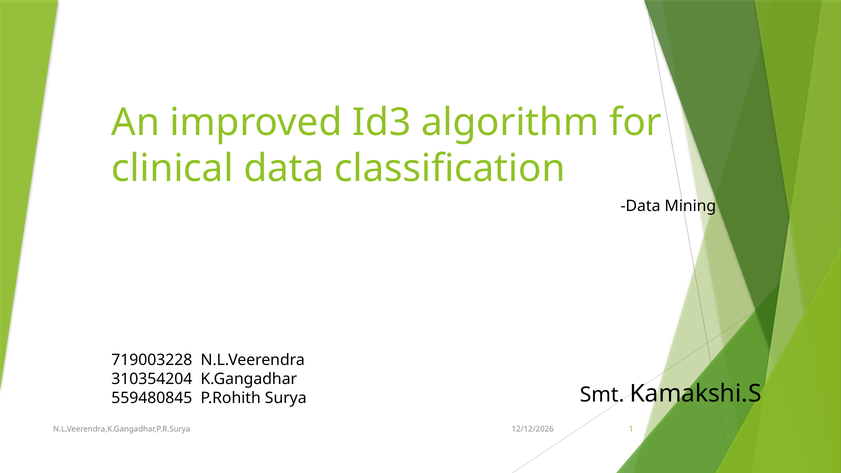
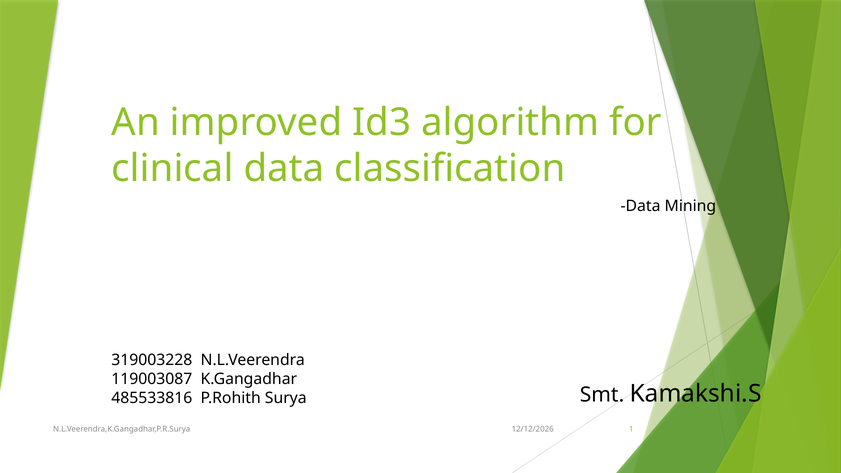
719003228: 719003228 -> 319003228
310354204: 310354204 -> 119003087
559480845: 559480845 -> 485533816
